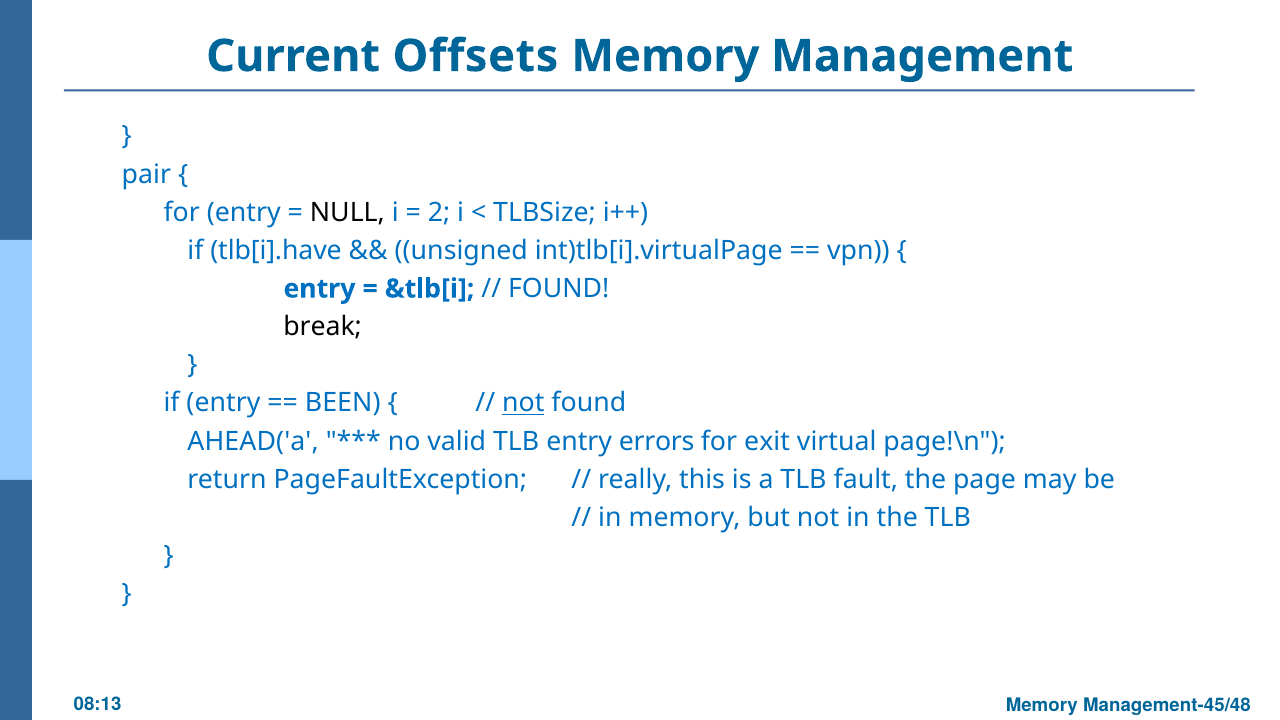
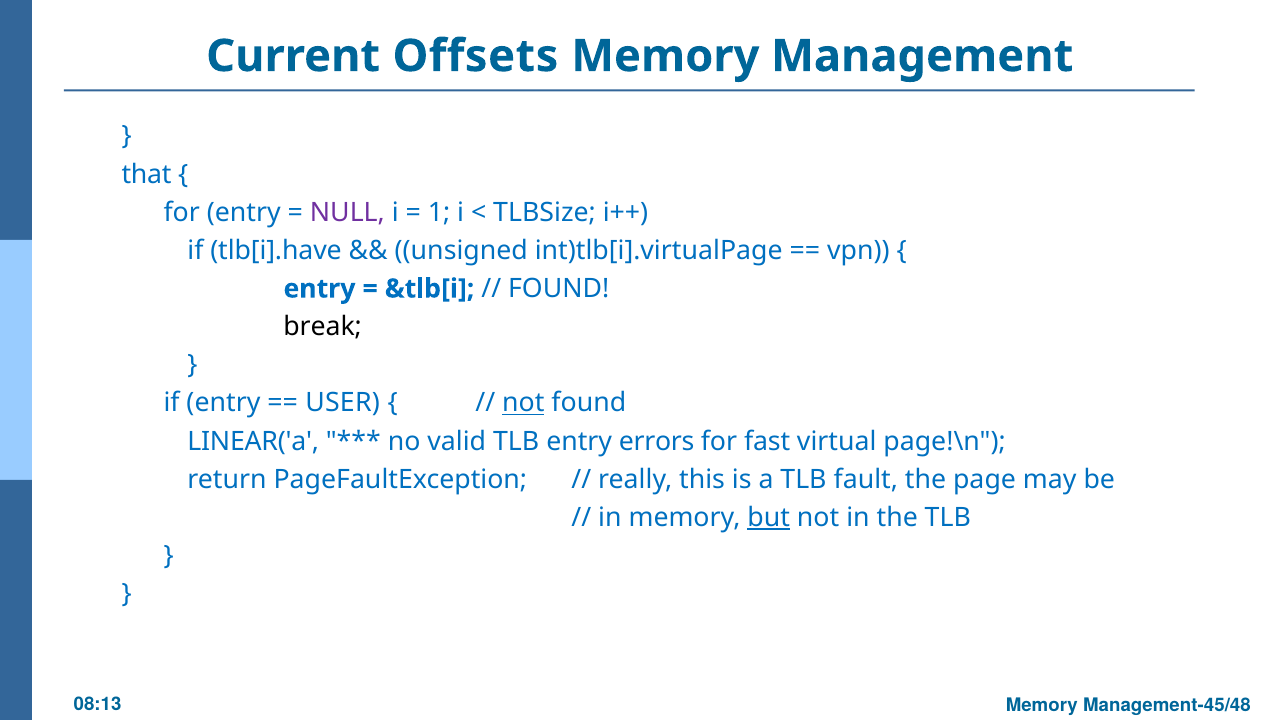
pair: pair -> that
NULL colour: black -> purple
2: 2 -> 1
BEEN: BEEN -> USER
AHEAD('a: AHEAD('a -> LINEAR('a
exit: exit -> fast
but underline: none -> present
